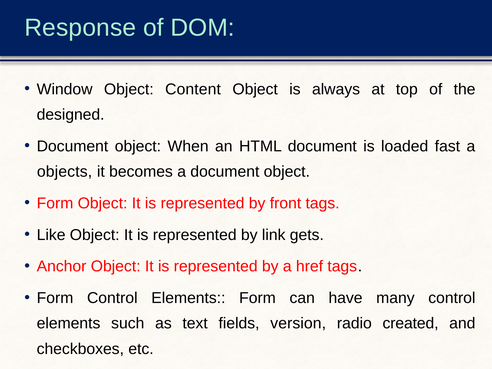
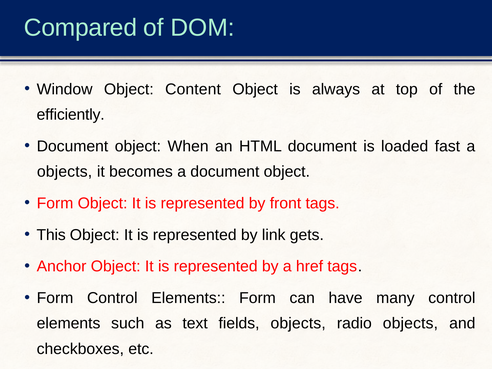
Response: Response -> Compared
designed: designed -> efficiently
Like: Like -> This
fields version: version -> objects
radio created: created -> objects
